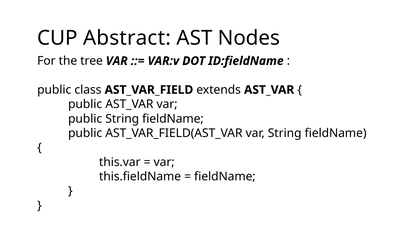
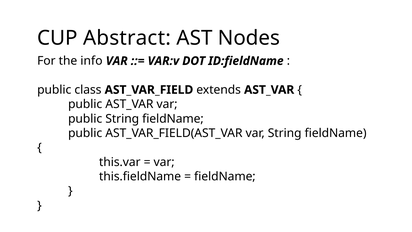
tree: tree -> info
